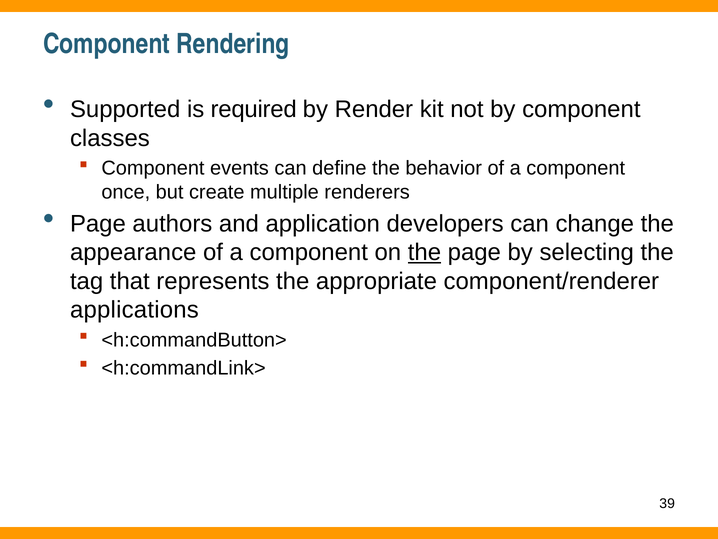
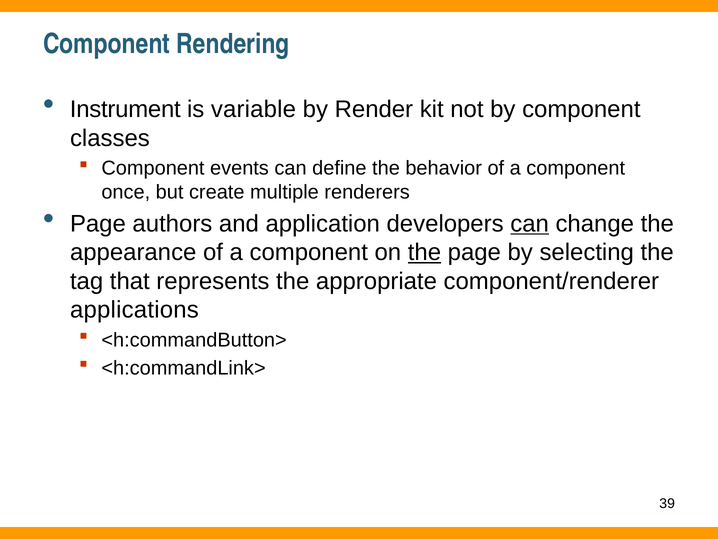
Supported: Supported -> Instrument
required: required -> variable
can at (530, 223) underline: none -> present
